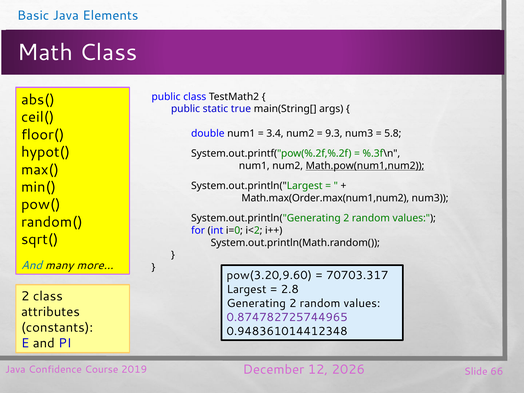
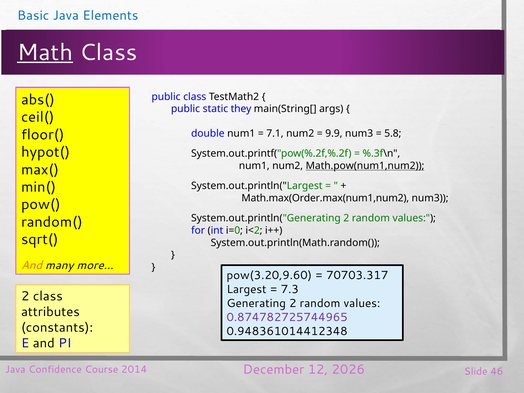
Math underline: none -> present
true: true -> they
3.4: 3.4 -> 7.1
9.3: 9.3 -> 9.9
And at (32, 265) colour: blue -> orange
2.8: 2.8 -> 7.3
2019: 2019 -> 2014
66: 66 -> 46
